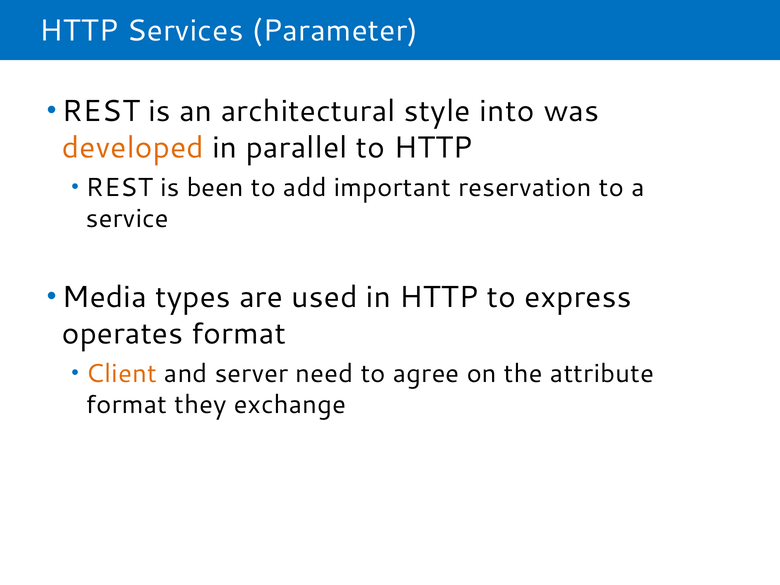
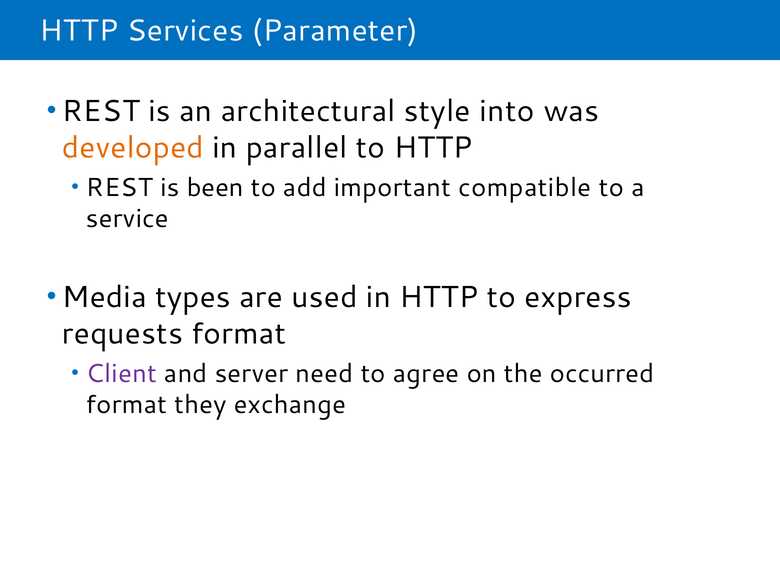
reservation: reservation -> compatible
operates: operates -> requests
Client colour: orange -> purple
attribute: attribute -> occurred
